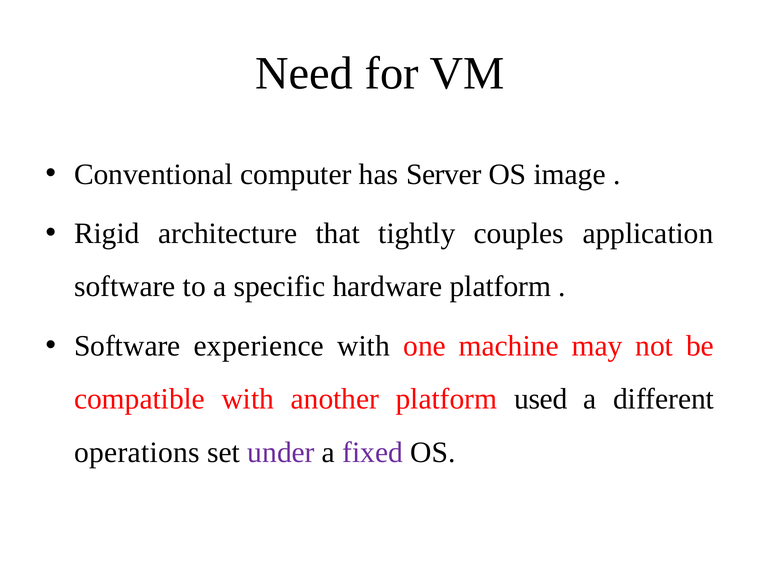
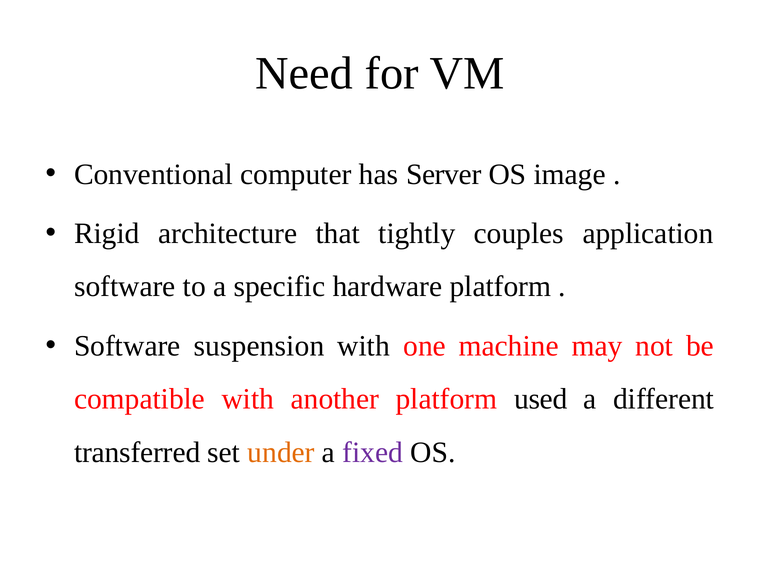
experience: experience -> suspension
operations: operations -> transferred
under colour: purple -> orange
